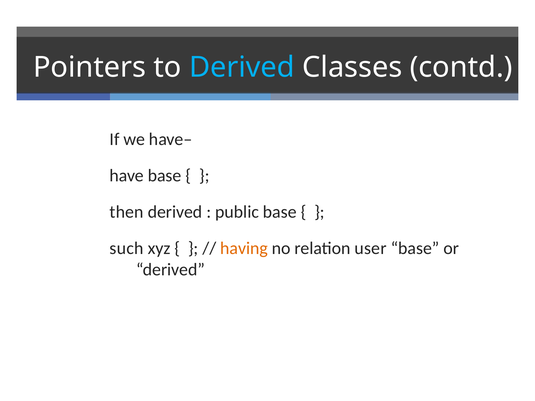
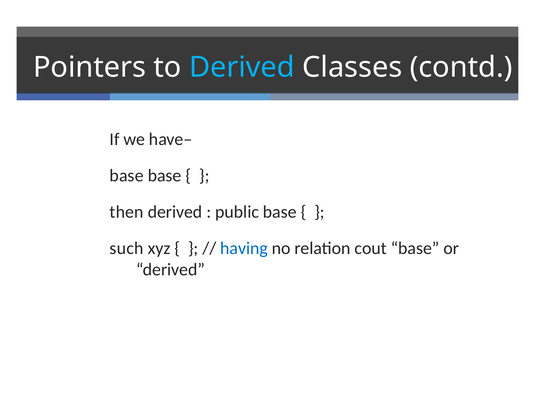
have at (127, 176): have -> base
having colour: orange -> blue
user: user -> cout
